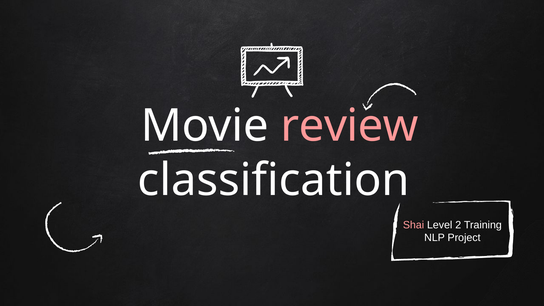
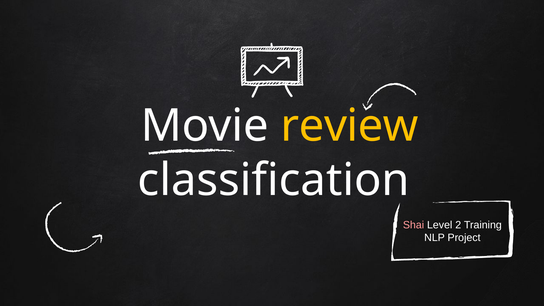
review colour: pink -> yellow
